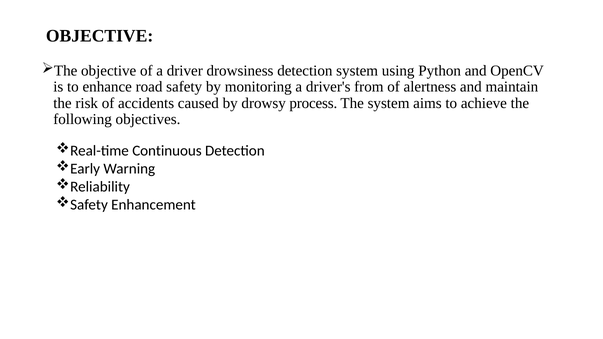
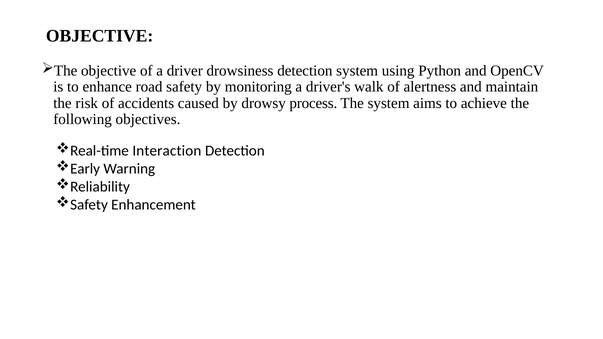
from: from -> walk
Continuous: Continuous -> Interaction
